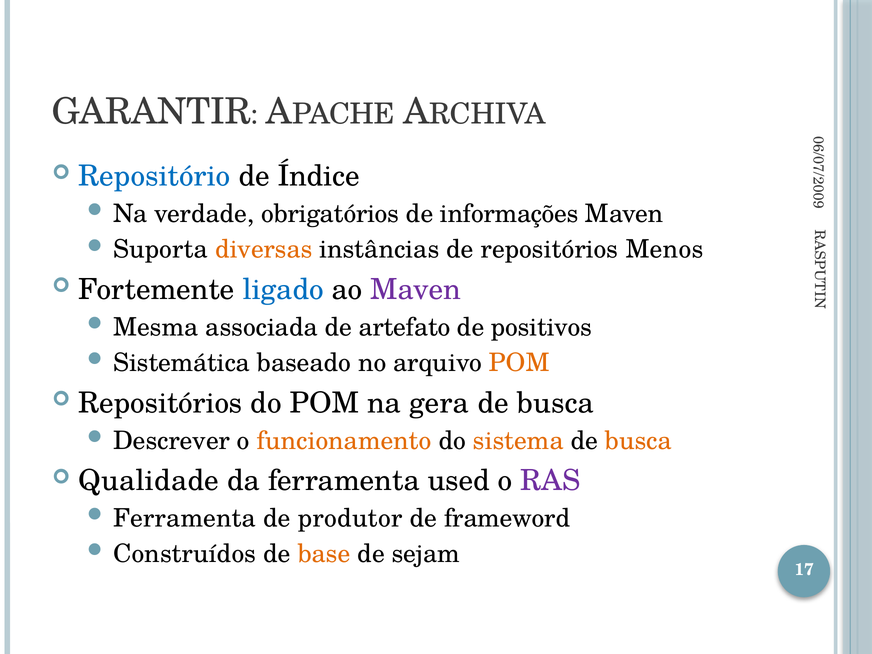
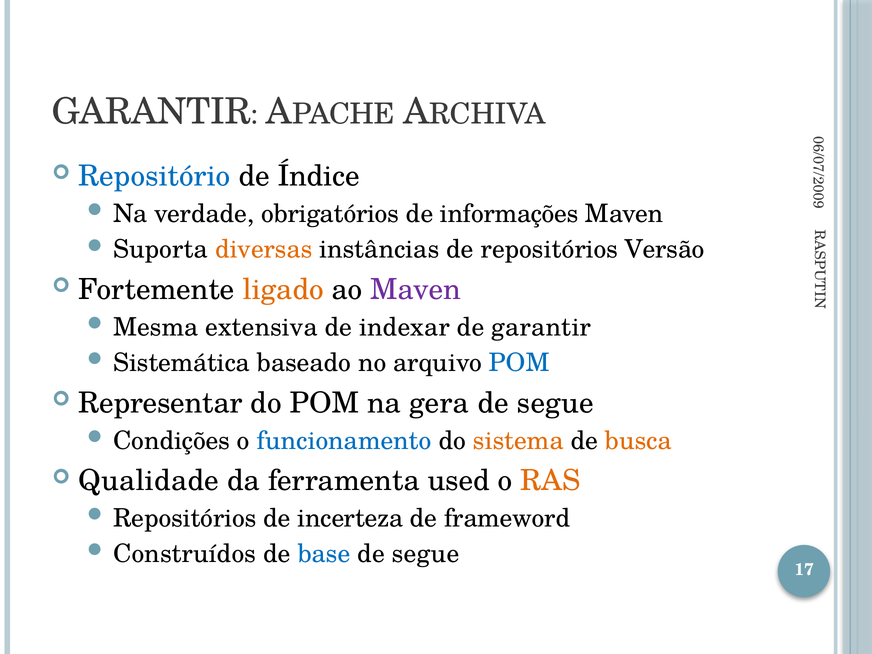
Menos: Menos -> Versão
ligado colour: blue -> orange
associada: associada -> extensiva
artefato: artefato -> indexar
de positivos: positivos -> garantir
POM at (519, 363) colour: orange -> blue
Repositórios at (160, 403): Repositórios -> Representar
busca at (555, 403): busca -> segue
Descrever: Descrever -> Condições
funcionamento colour: orange -> blue
RAS colour: purple -> orange
Ferramenta at (185, 518): Ferramenta -> Repositórios
produtor: produtor -> incerteza
base colour: orange -> blue
sejam at (426, 554): sejam -> segue
